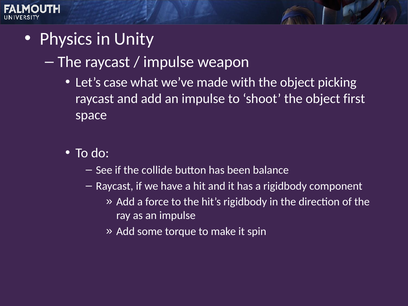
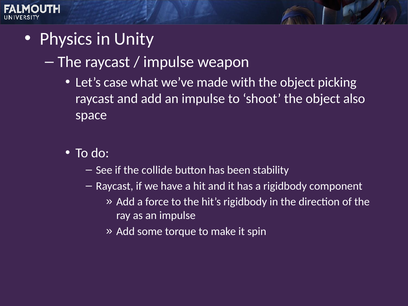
first: first -> also
balance: balance -> stability
